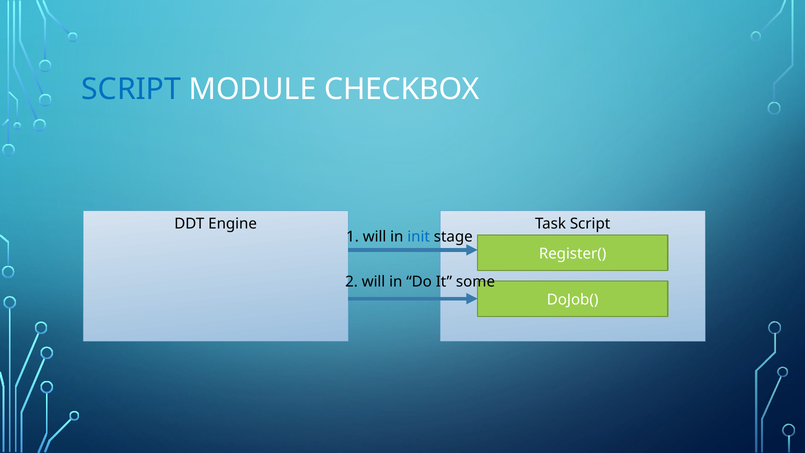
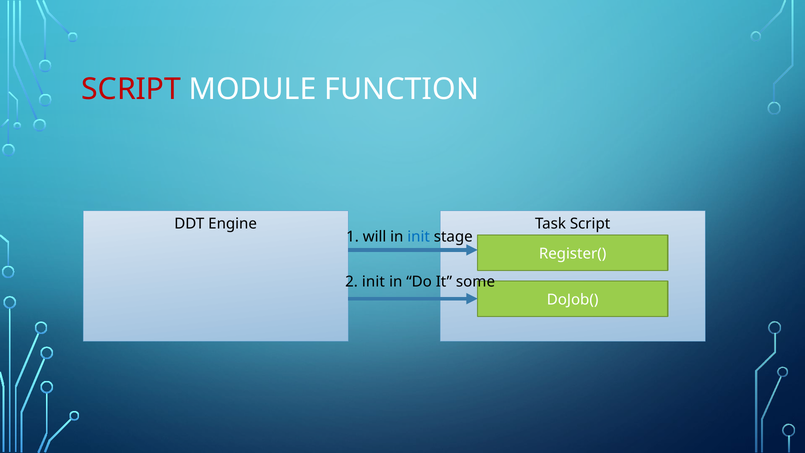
SCRIPT at (131, 89) colour: blue -> red
CHECKBOX: CHECKBOX -> FUNCTION
2 will: will -> init
